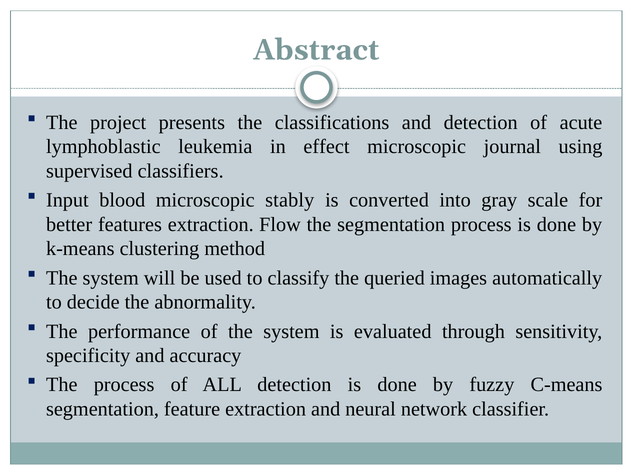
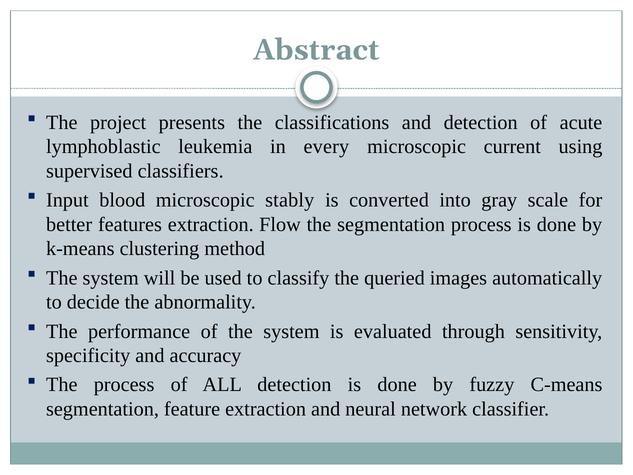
effect: effect -> every
journal: journal -> current
